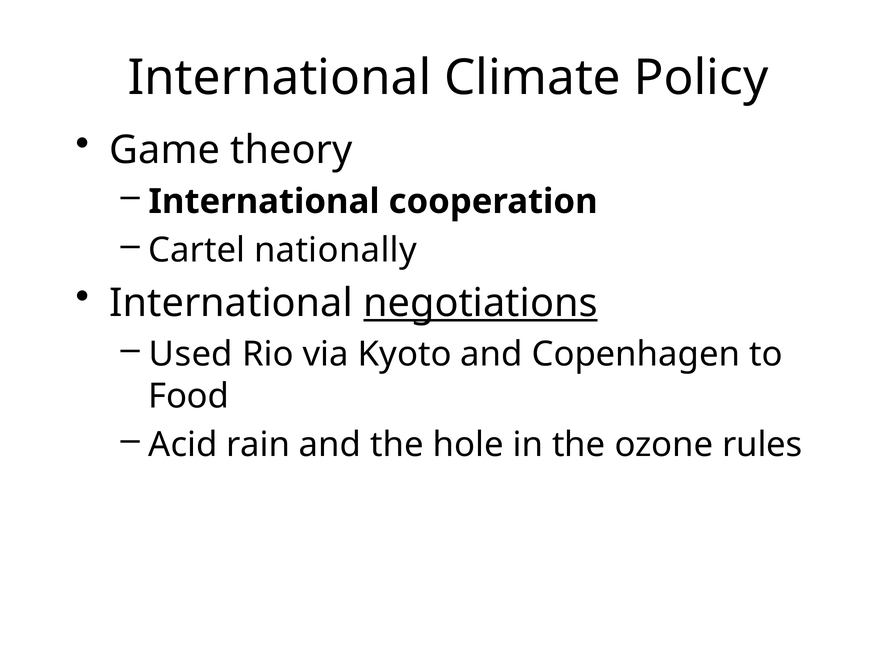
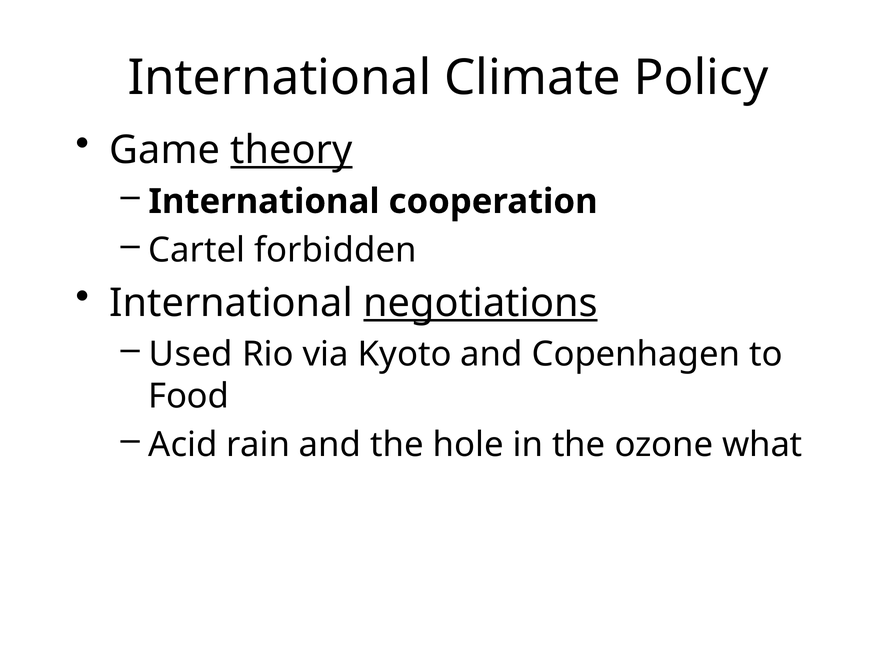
theory underline: none -> present
nationally: nationally -> forbidden
rules: rules -> what
